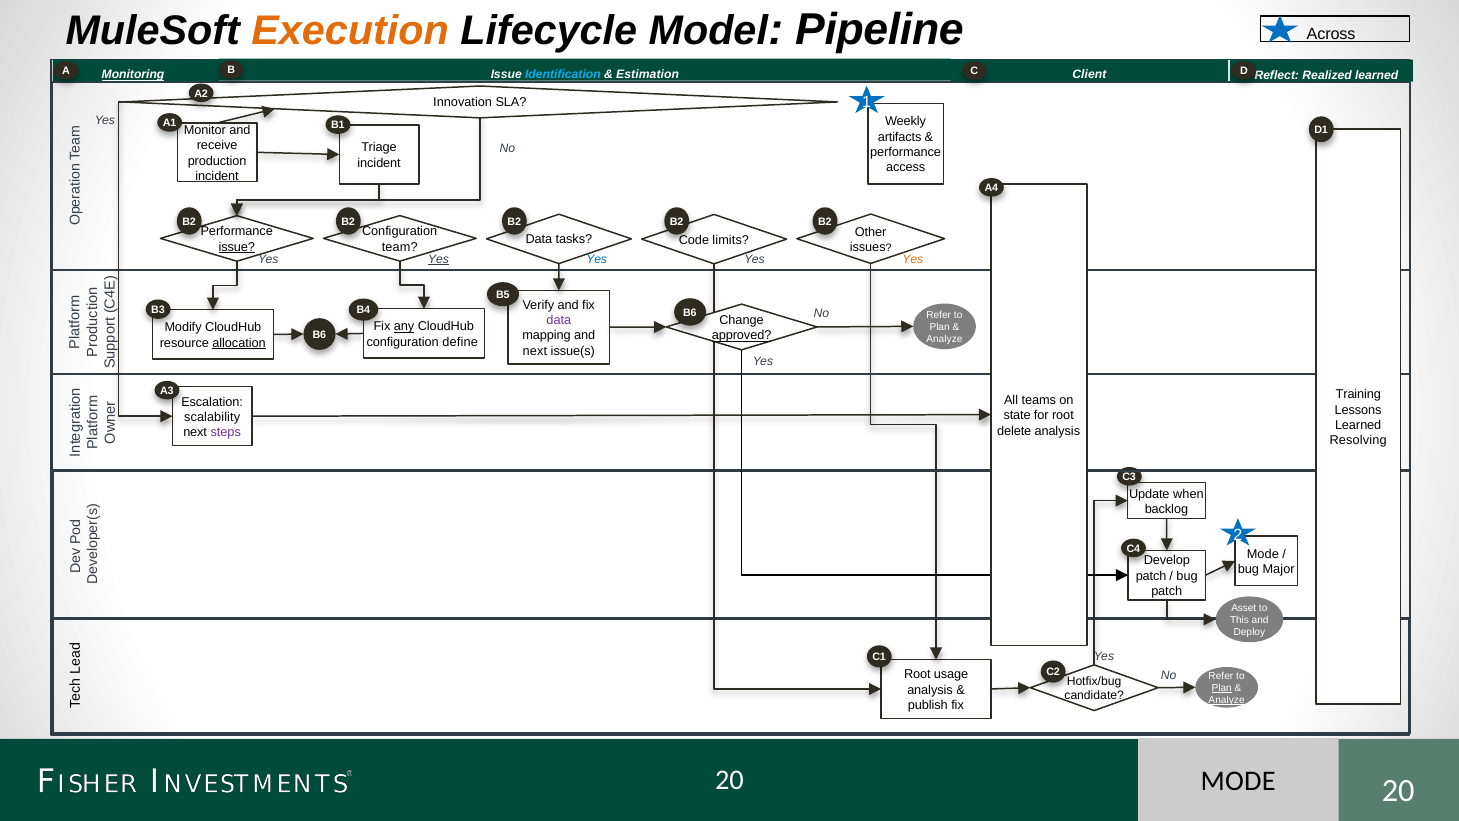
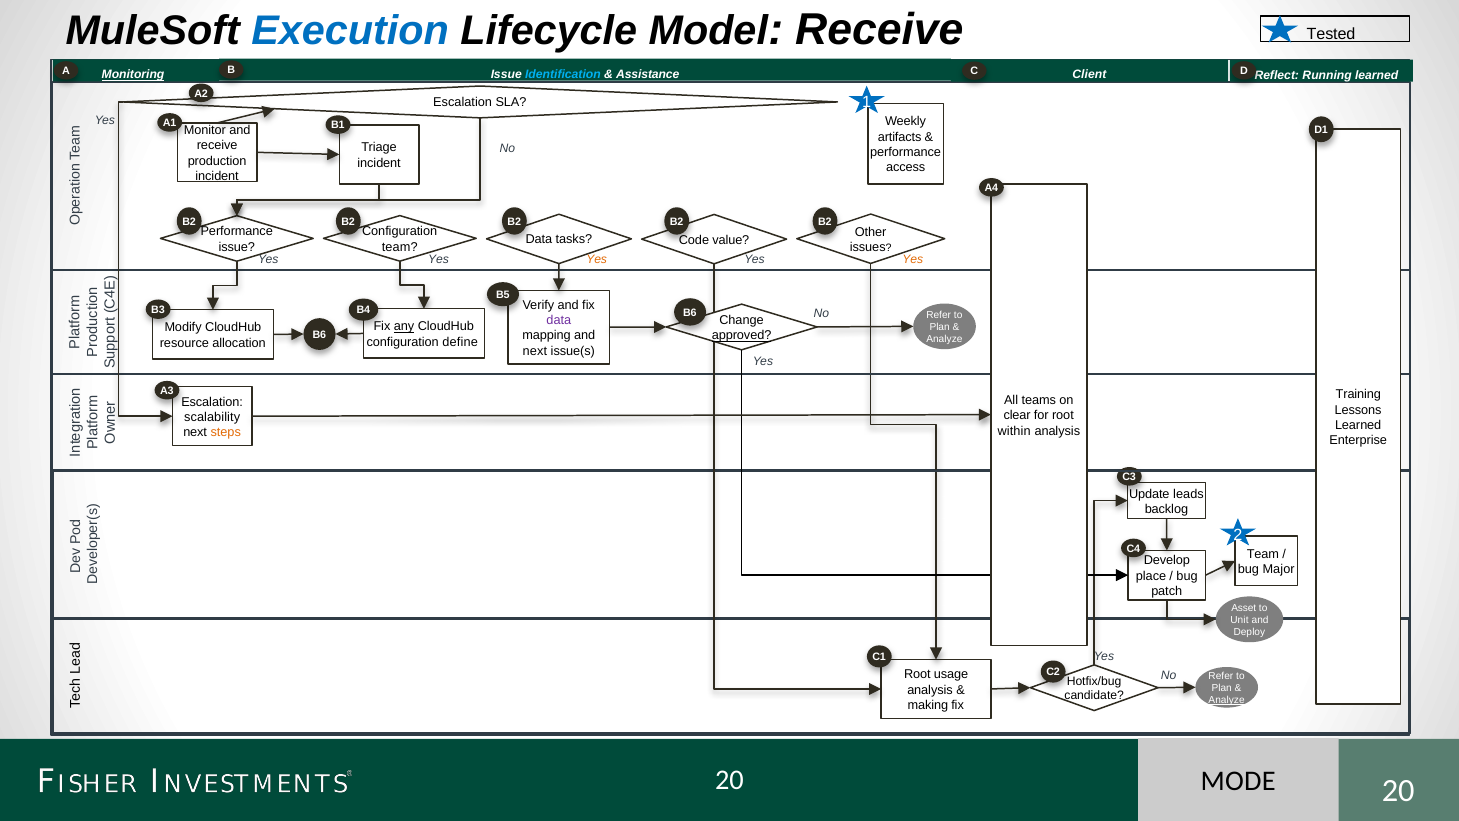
Execution colour: orange -> blue
Model Pipeline: Pipeline -> Receive
Across: Across -> Tested
Estimation: Estimation -> Assistance
Realized: Realized -> Running
Innovation at (463, 103): Innovation -> Escalation
limits: limits -> value
issue at (237, 247) underline: present -> none
Yes at (439, 259) underline: present -> none
Yes at (597, 259) colour: blue -> orange
allocation underline: present -> none
state: state -> clear
delete: delete -> within
steps colour: purple -> orange
Resolving: Resolving -> Enterprise
when: when -> leads
Mode at (1263, 554): Mode -> Team
patch at (1151, 576): patch -> place
This: This -> Unit
Plan at (1222, 688) underline: present -> none
publish: publish -> making
